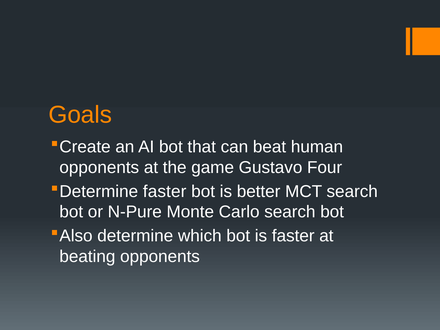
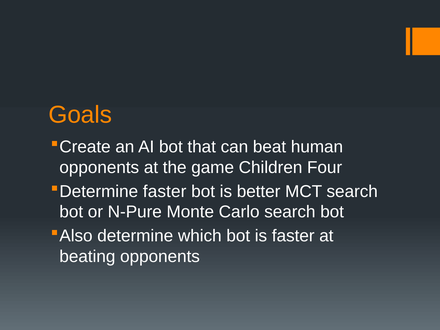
Gustavo: Gustavo -> Children
